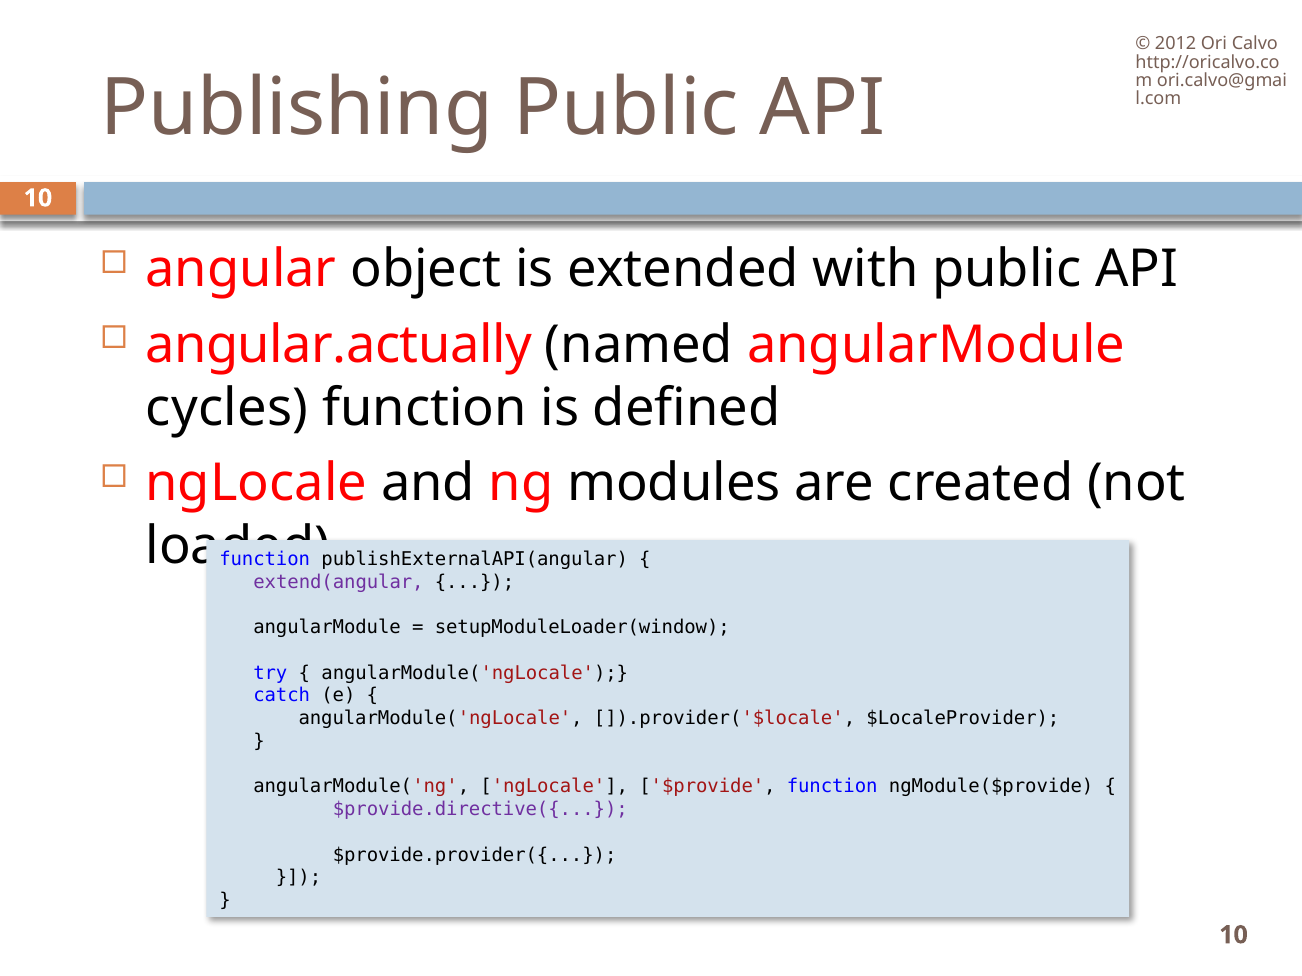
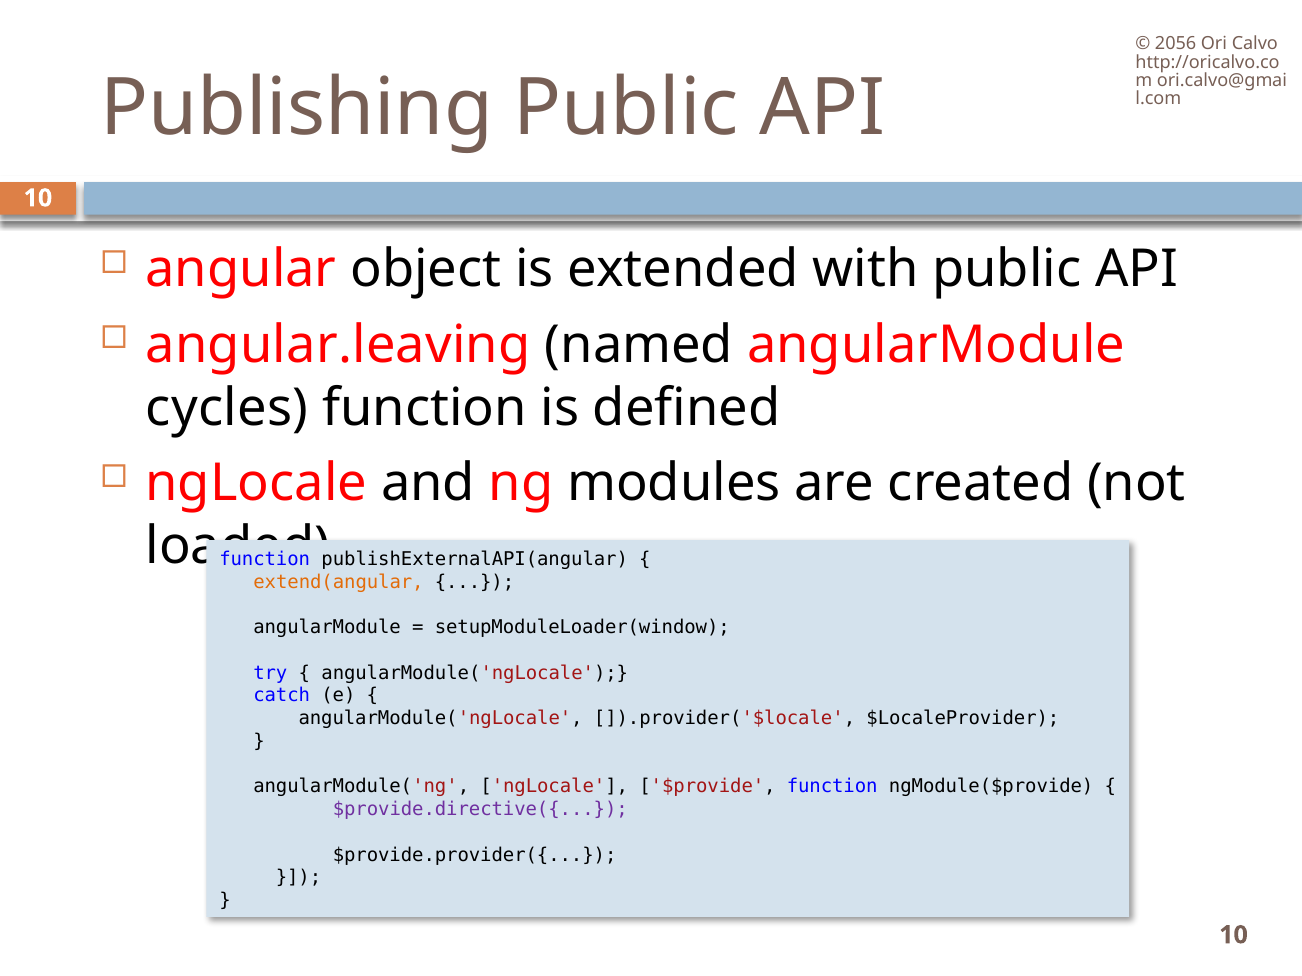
2012: 2012 -> 2056
angular.actually: angular.actually -> angular.leaving
extend(angular colour: purple -> orange
